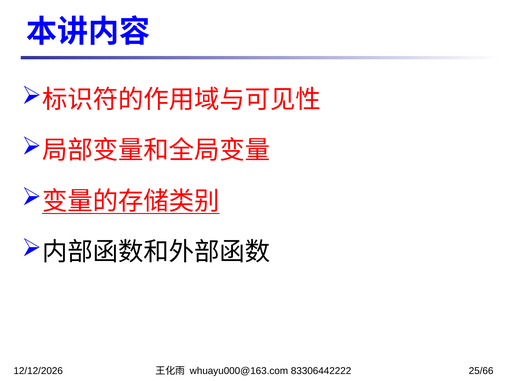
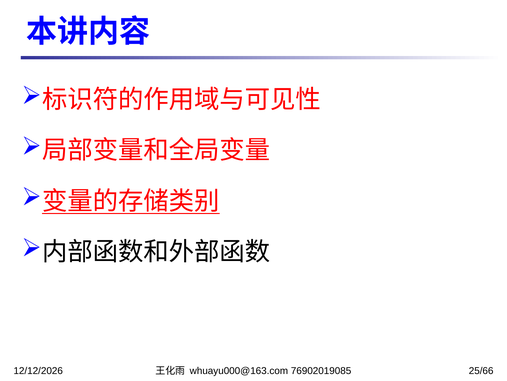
83306442222: 83306442222 -> 76902019085
